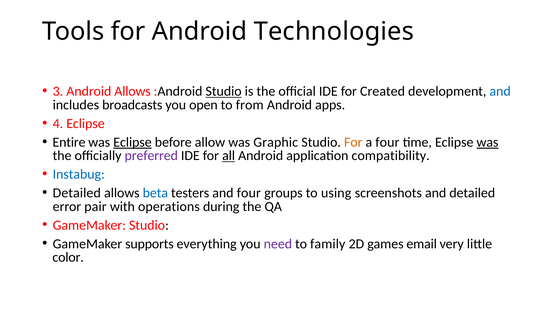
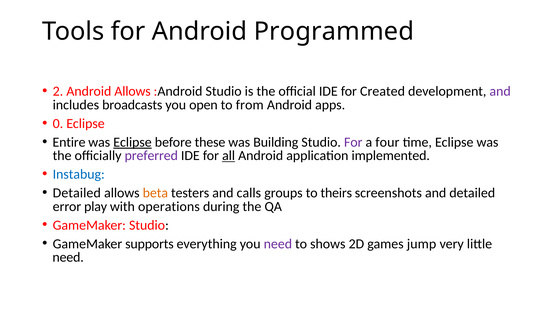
Technologies: Technologies -> Programmed
3: 3 -> 2
Studio at (224, 91) underline: present -> none
and at (500, 91) colour: blue -> purple
4: 4 -> 0
allow: allow -> these
Graphic: Graphic -> Building
For at (353, 142) colour: orange -> purple
was at (487, 142) underline: present -> none
compatibility: compatibility -> implemented
beta colour: blue -> orange
and four: four -> calls
using: using -> theirs
pair: pair -> play
family: family -> shows
email: email -> jump
color at (68, 257): color -> need
